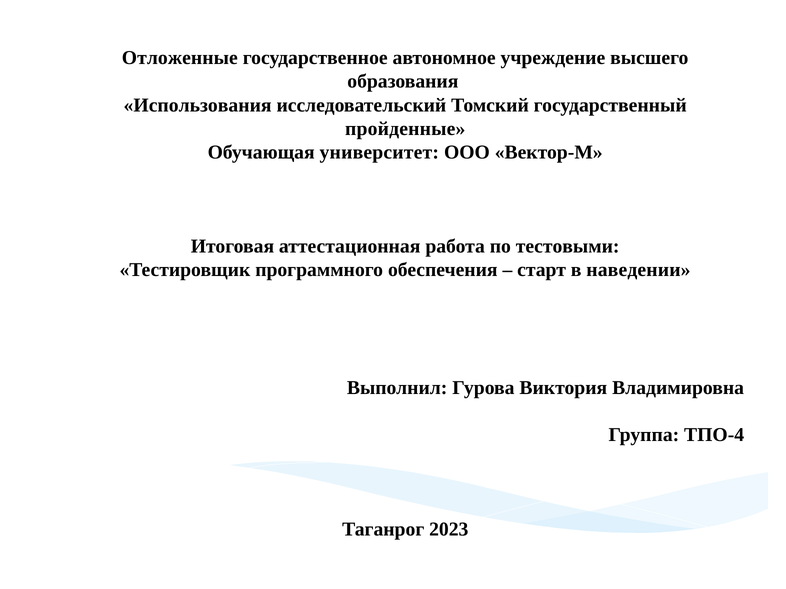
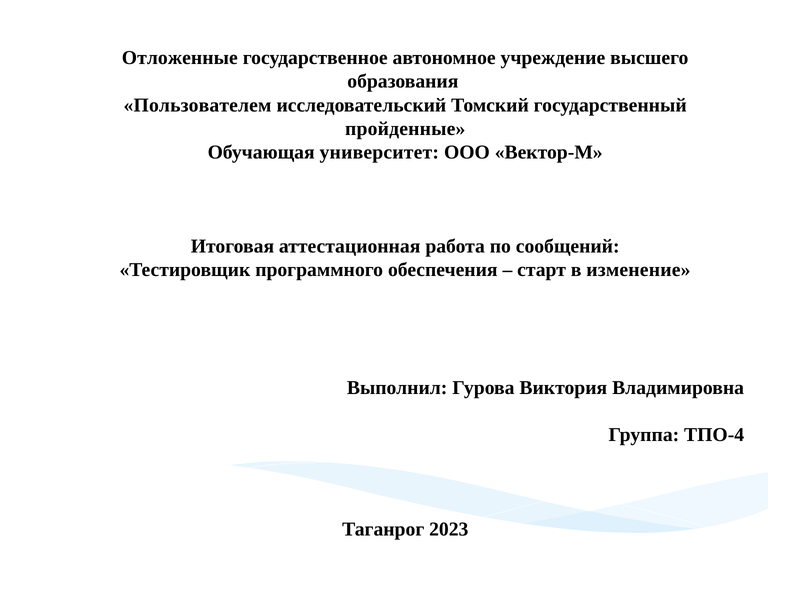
Использования: Использования -> Пользователем
тестовыми: тестовыми -> сообщений
наведении: наведении -> изменение
